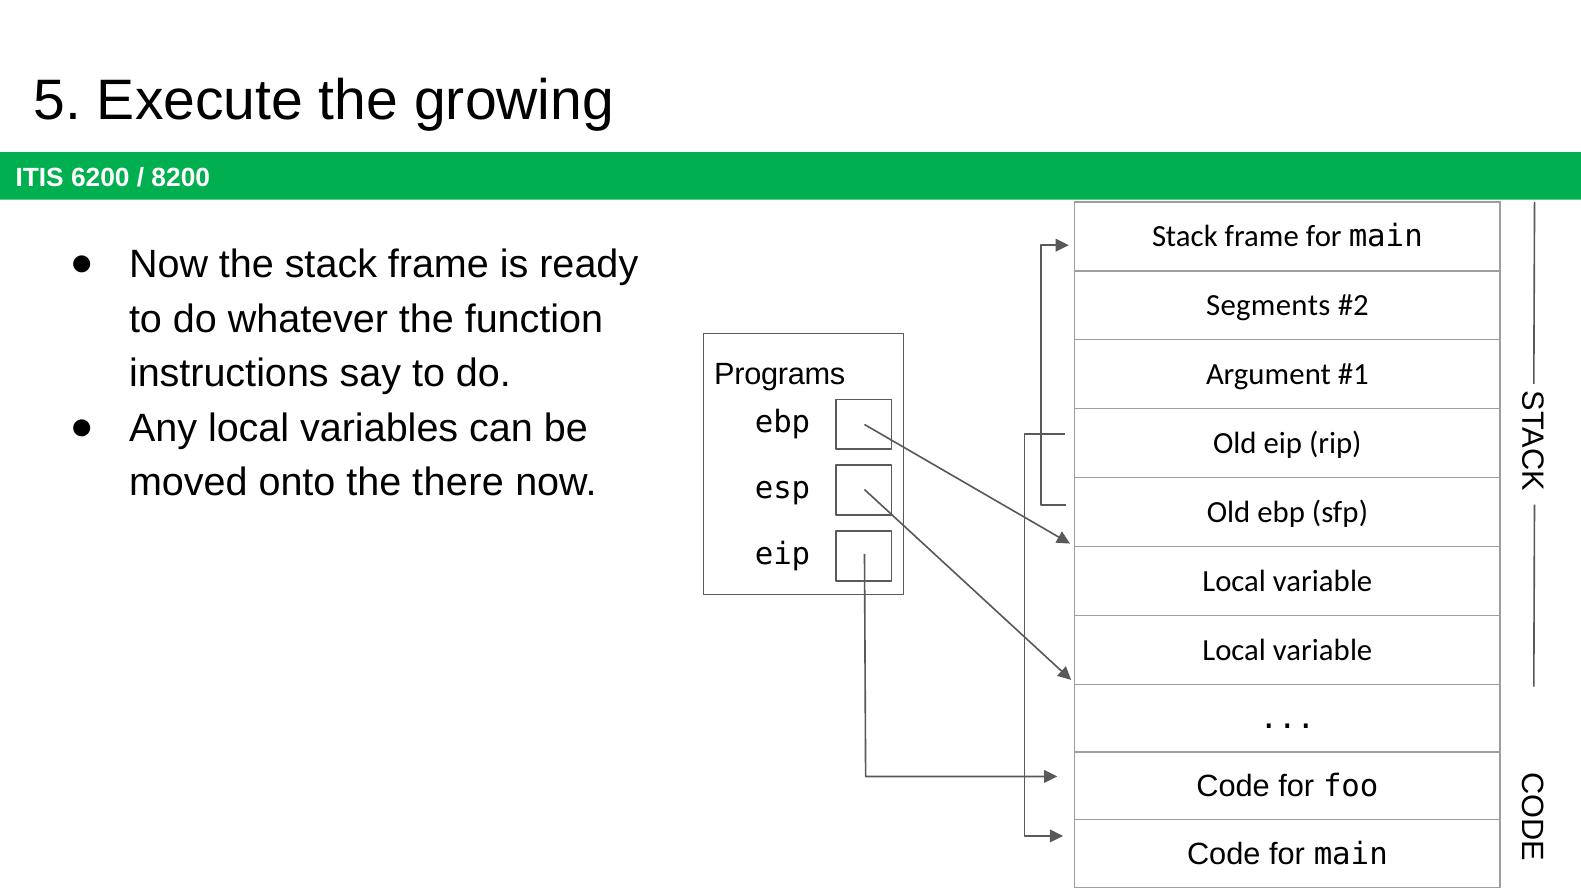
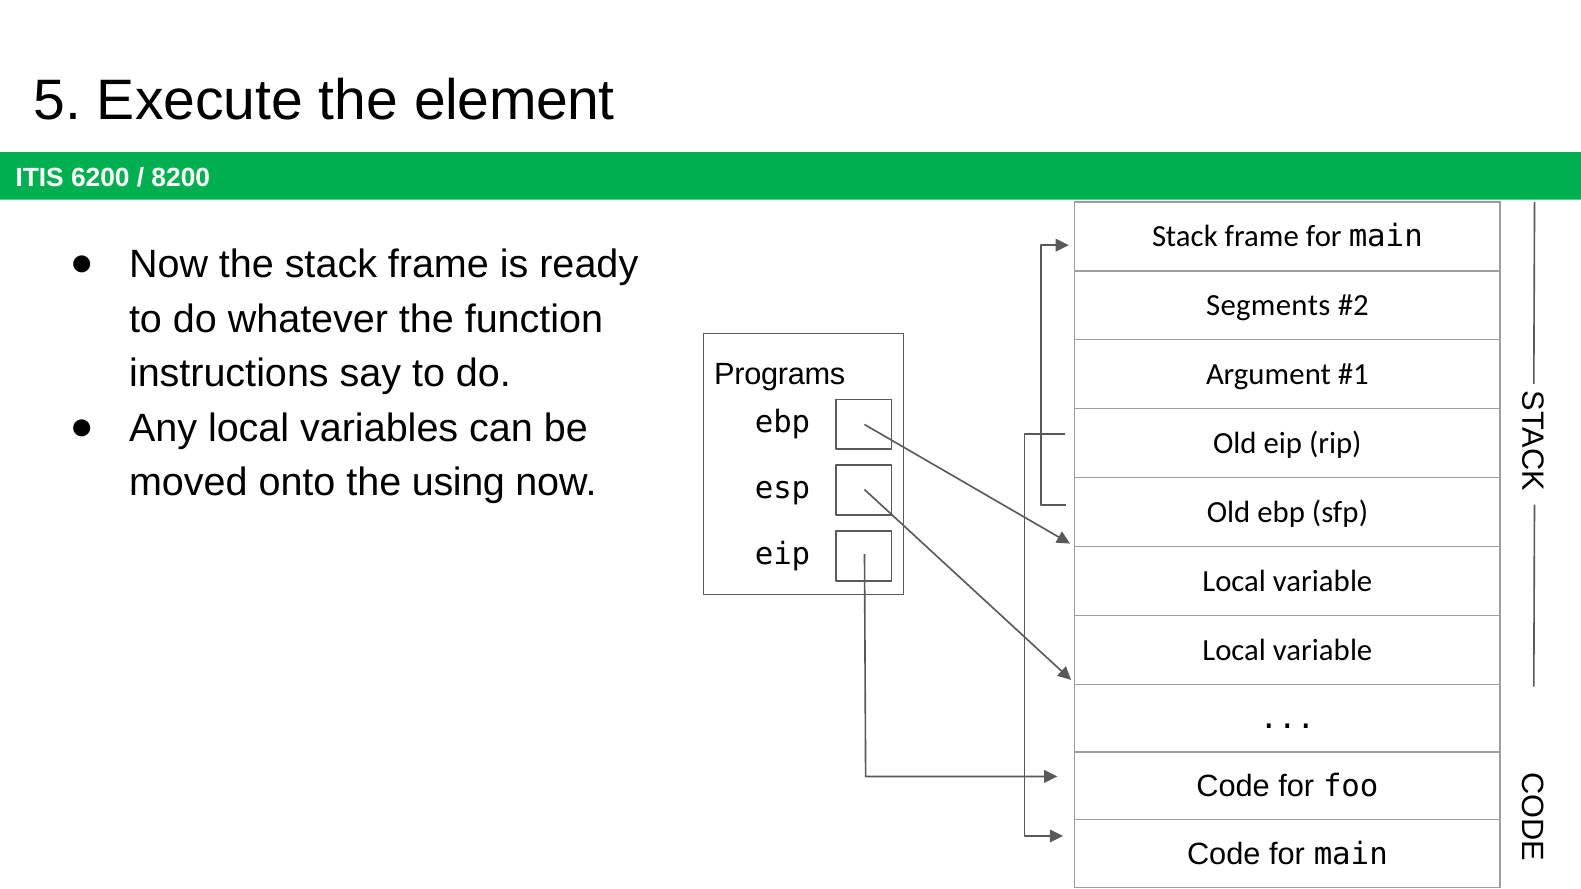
growing: growing -> element
there: there -> using
